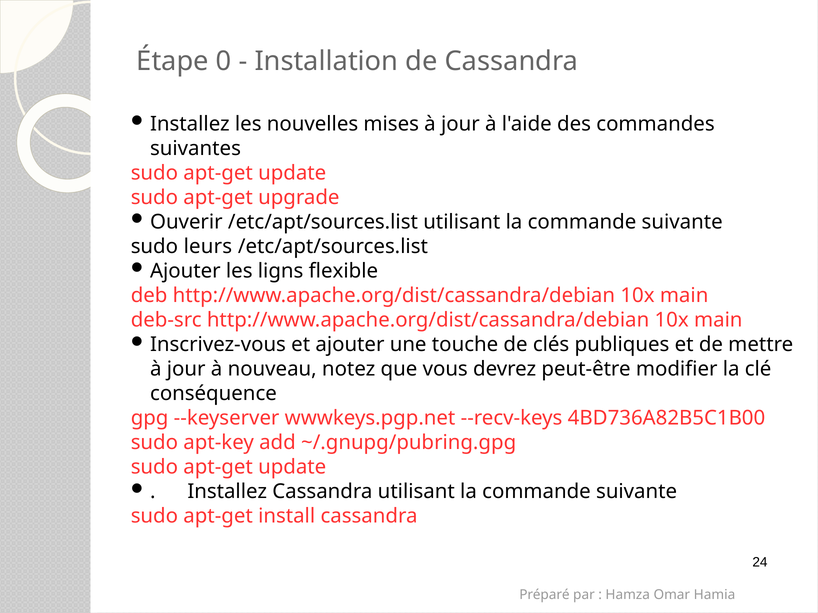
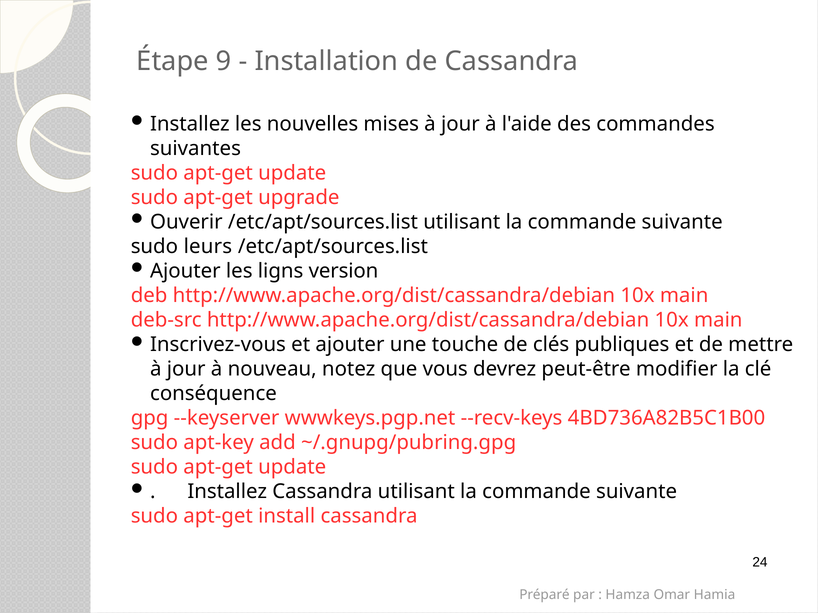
0: 0 -> 9
flexible: flexible -> version
